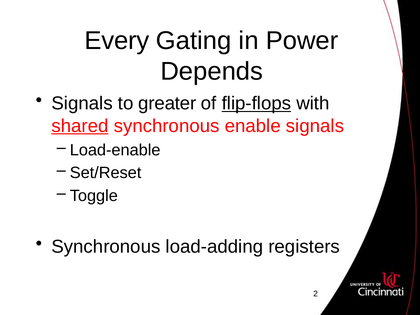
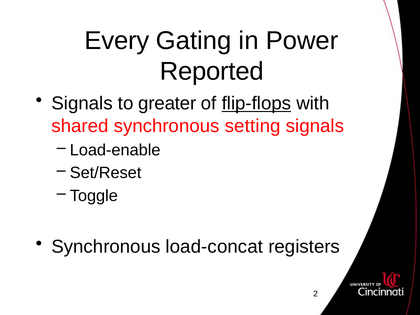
Depends: Depends -> Reported
shared underline: present -> none
enable: enable -> setting
load-adding: load-adding -> load-concat
